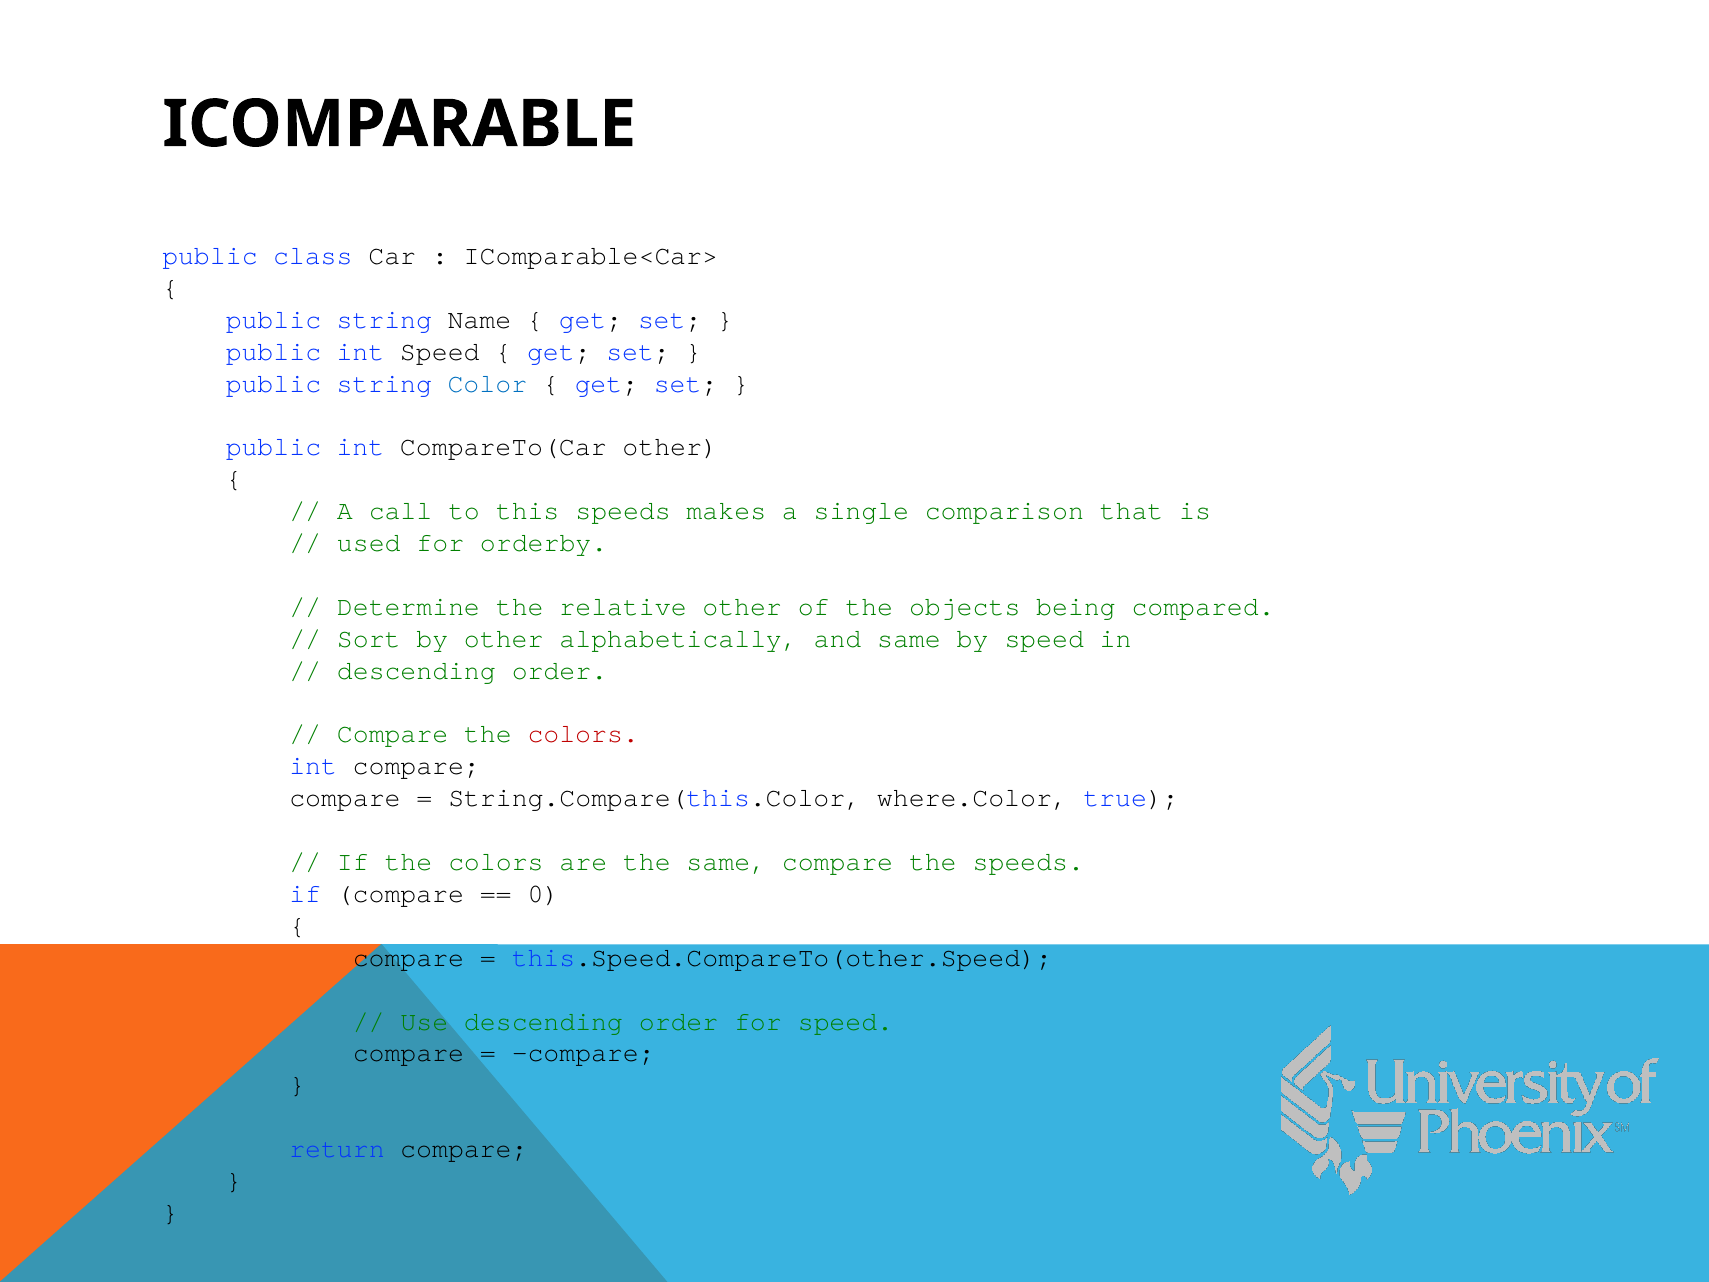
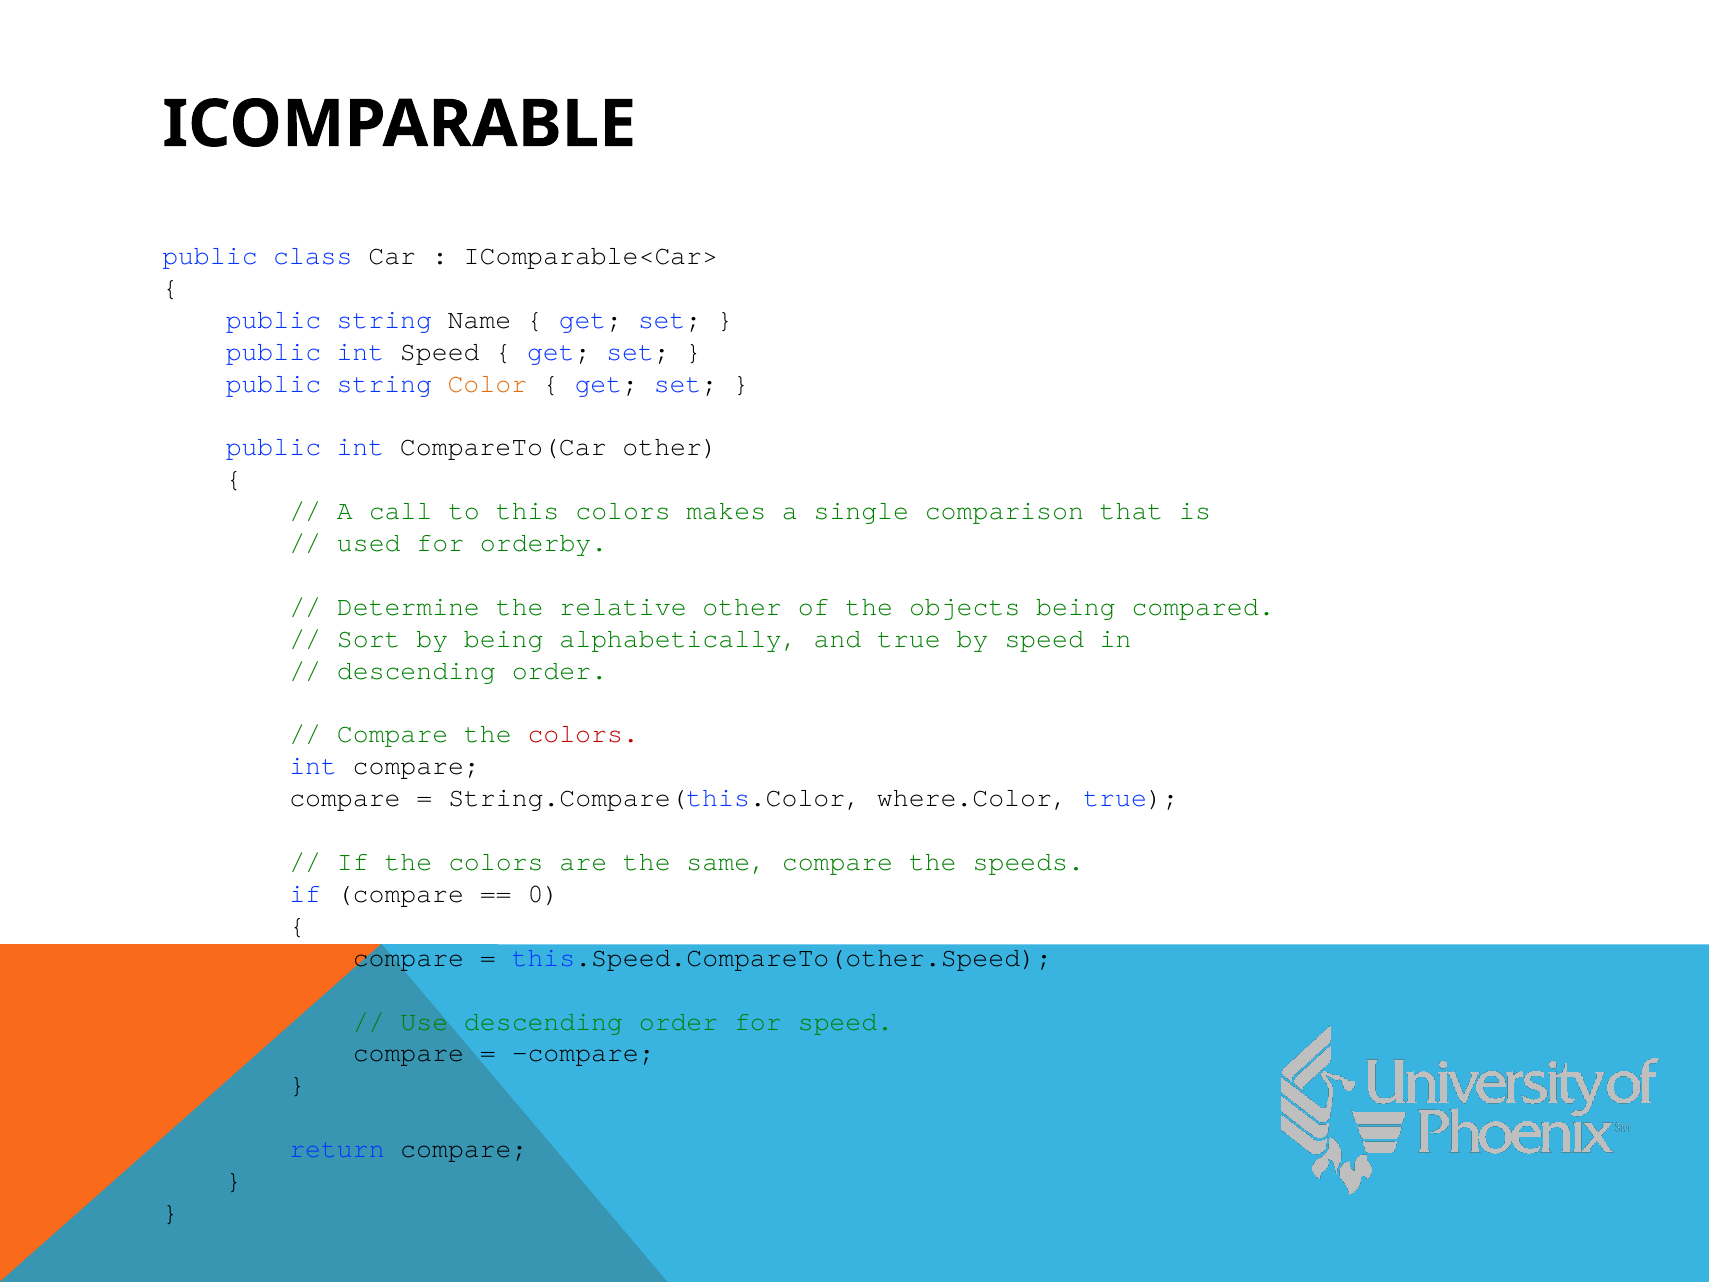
Color colour: blue -> orange
this speeds: speeds -> colors
by other: other -> being
and same: same -> true
